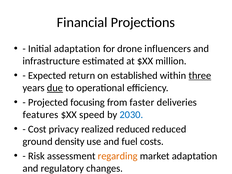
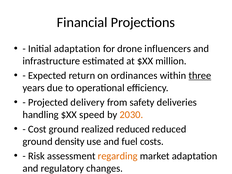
established: established -> ordinances
due underline: present -> none
focusing: focusing -> delivery
faster: faster -> safety
features: features -> handling
2030 colour: blue -> orange
Cost privacy: privacy -> ground
